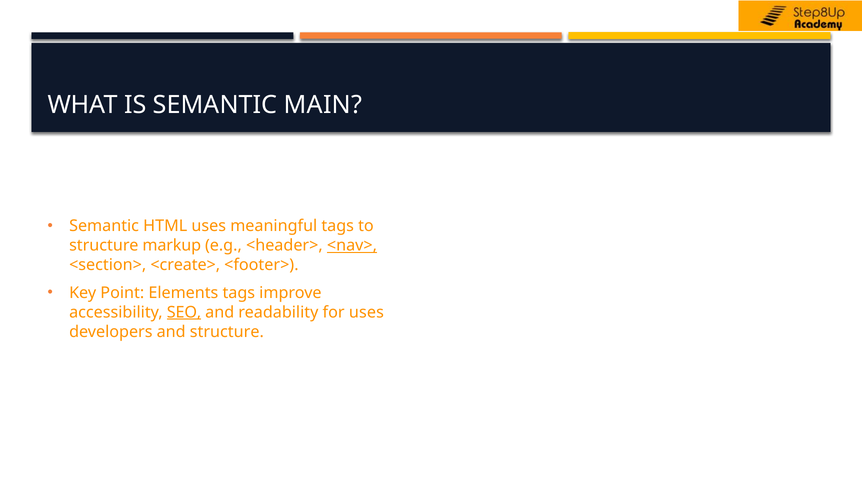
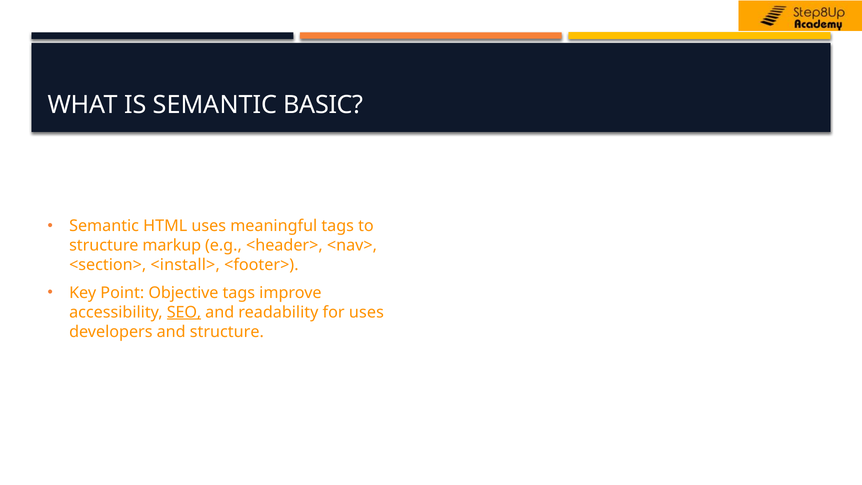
MAIN: MAIN -> BASIC
<nav> underline: present -> none
<create>: <create> -> <install>
Elements: Elements -> Objective
